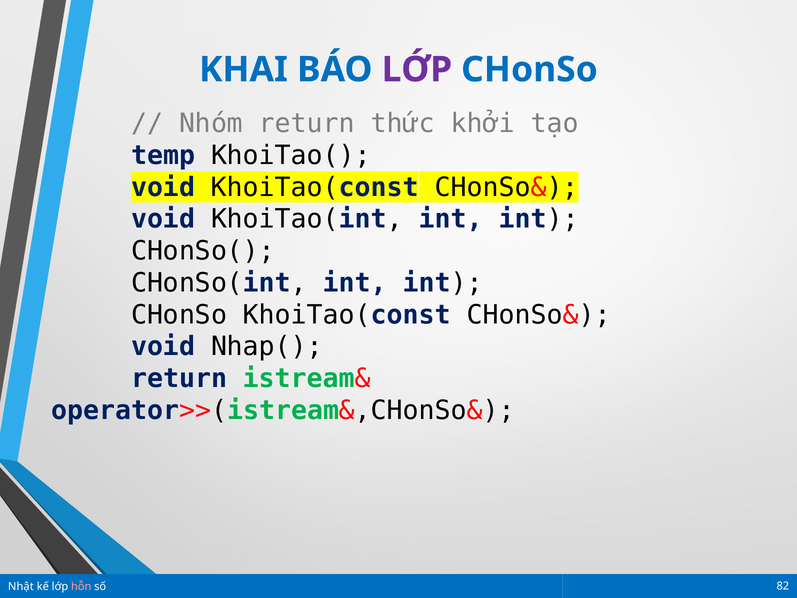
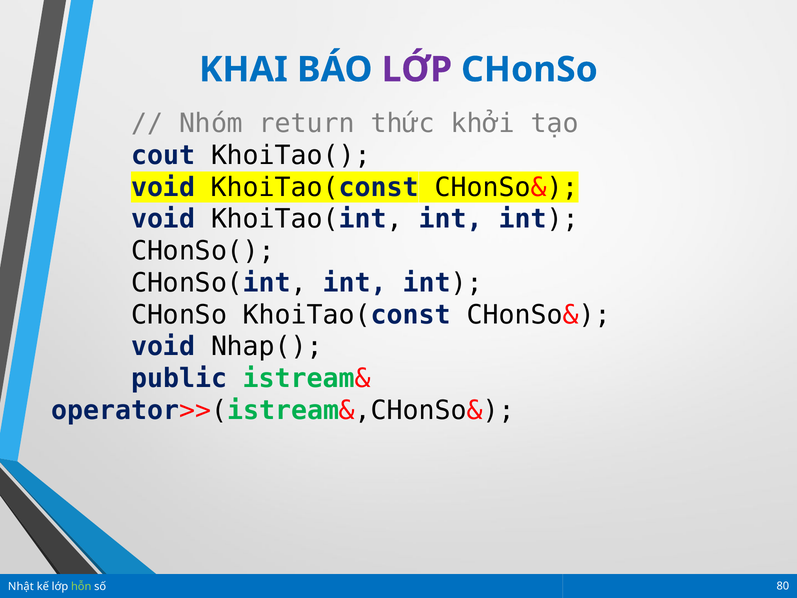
temp: temp -> cout
return at (179, 378): return -> public
hỗn colour: pink -> light green
82: 82 -> 80
